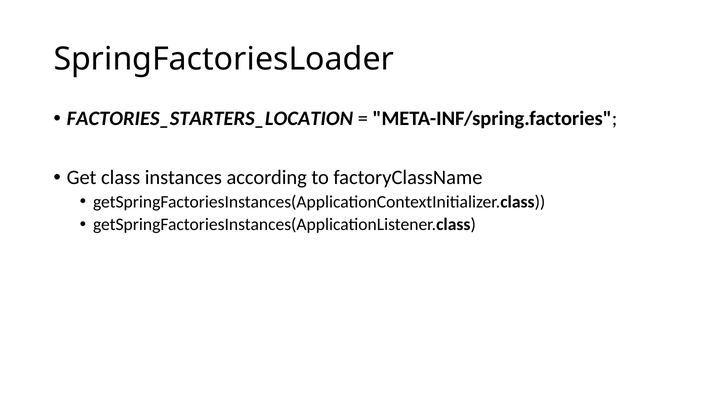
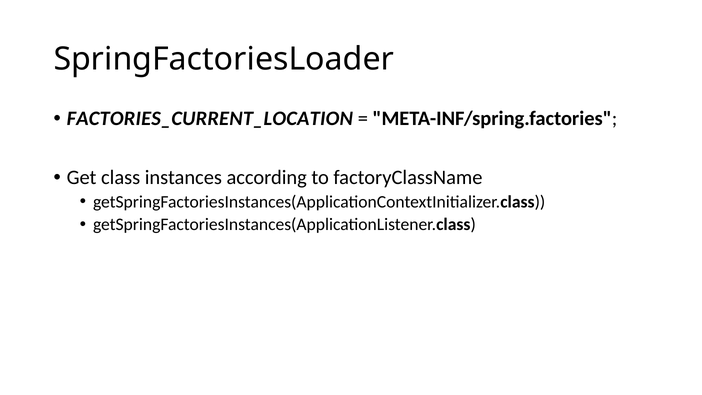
FACTORIES_STARTERS_LOCATION: FACTORIES_STARTERS_LOCATION -> FACTORIES_CURRENT_LOCATION
